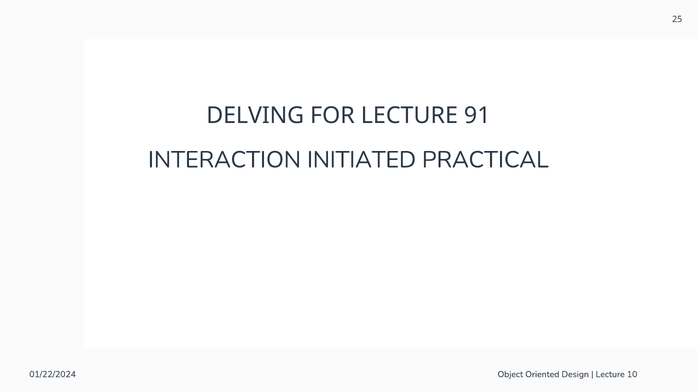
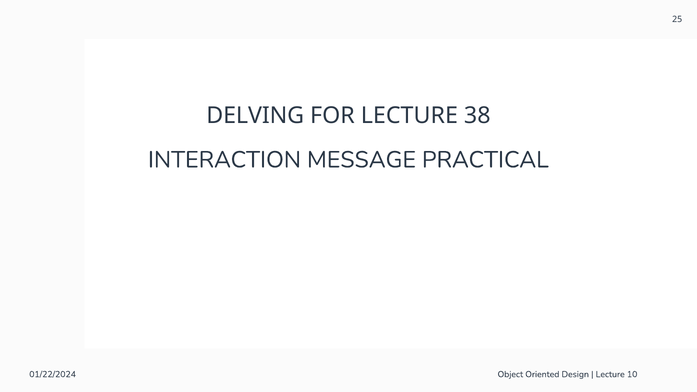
91: 91 -> 38
INITIATED: INITIATED -> MESSAGE
